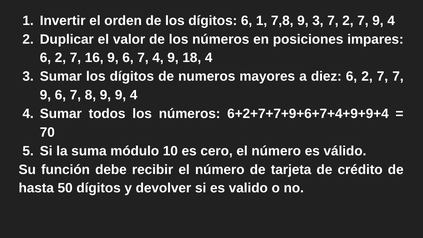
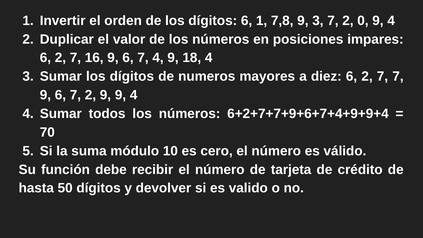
7 2 7: 7 -> 0
6 7 8: 8 -> 2
